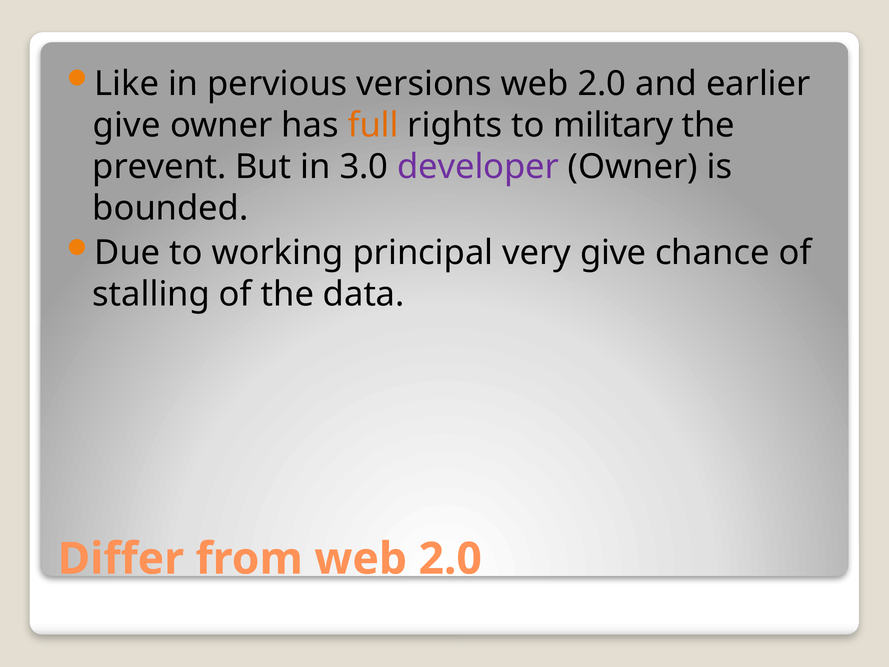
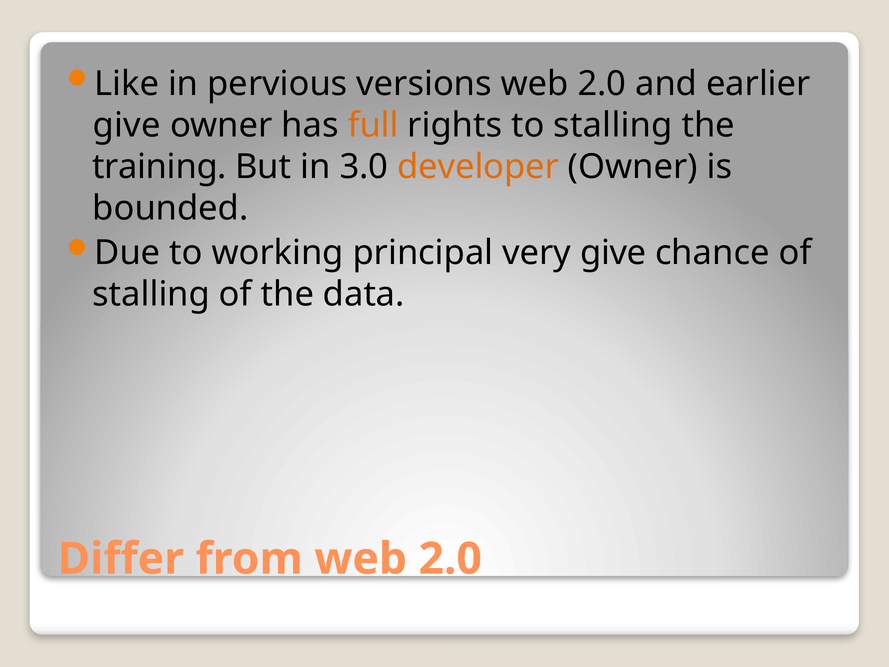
to military: military -> stalling
prevent: prevent -> training
developer colour: purple -> orange
